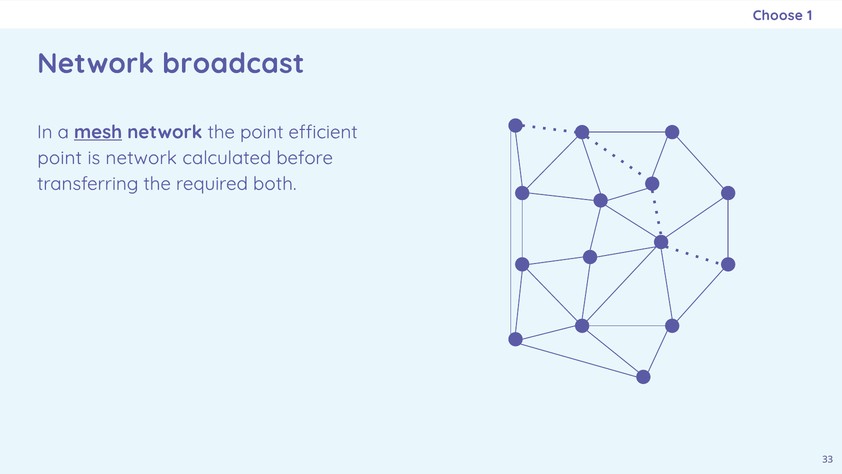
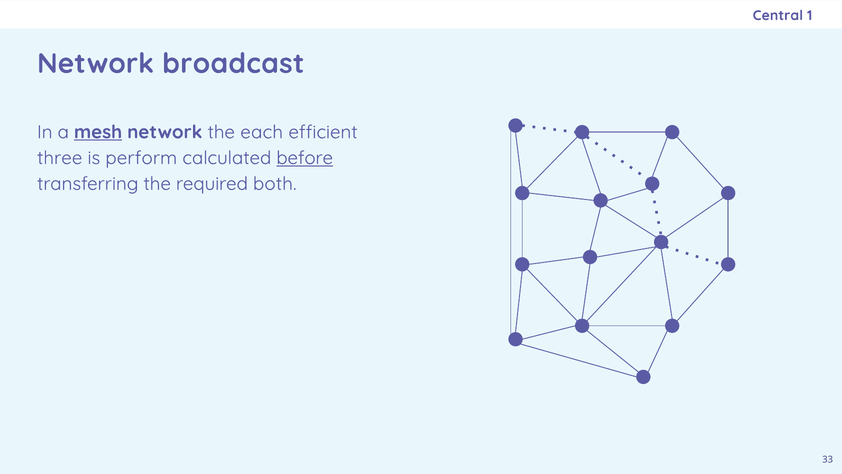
Choose: Choose -> Central
the point: point -> each
point at (60, 158): point -> three
is network: network -> perform
before underline: none -> present
